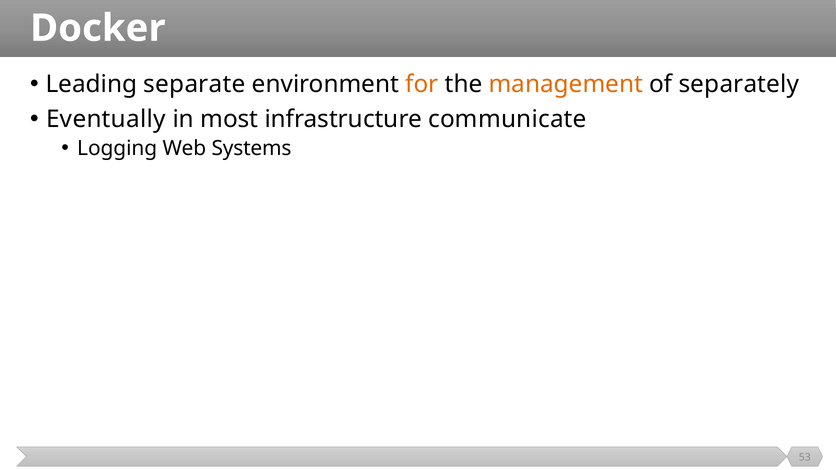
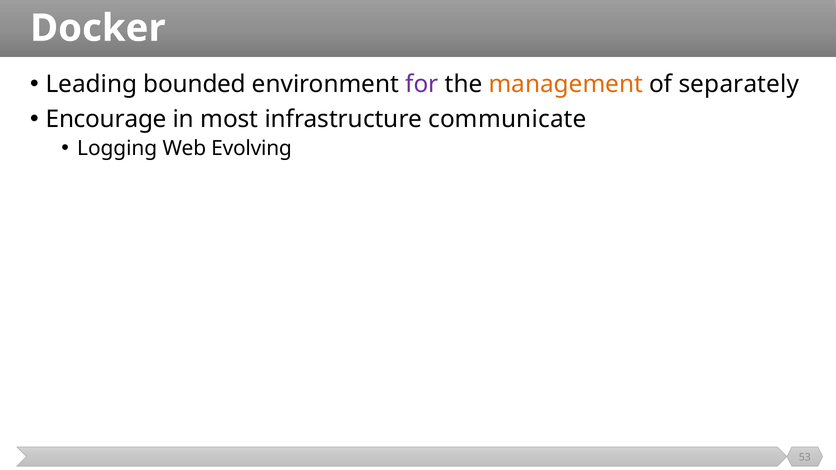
separate: separate -> bounded
for colour: orange -> purple
Eventually: Eventually -> Encourage
Systems: Systems -> Evolving
